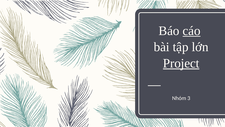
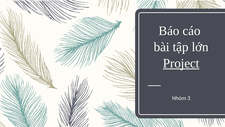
cáo underline: present -> none
